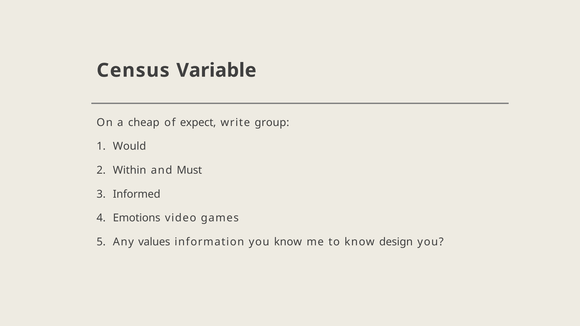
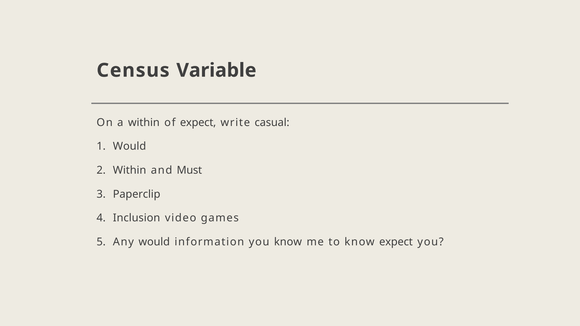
a cheap: cheap -> within
group: group -> casual
Informed: Informed -> Paperclip
Emotions: Emotions -> Inclusion
Any values: values -> would
know design: design -> expect
